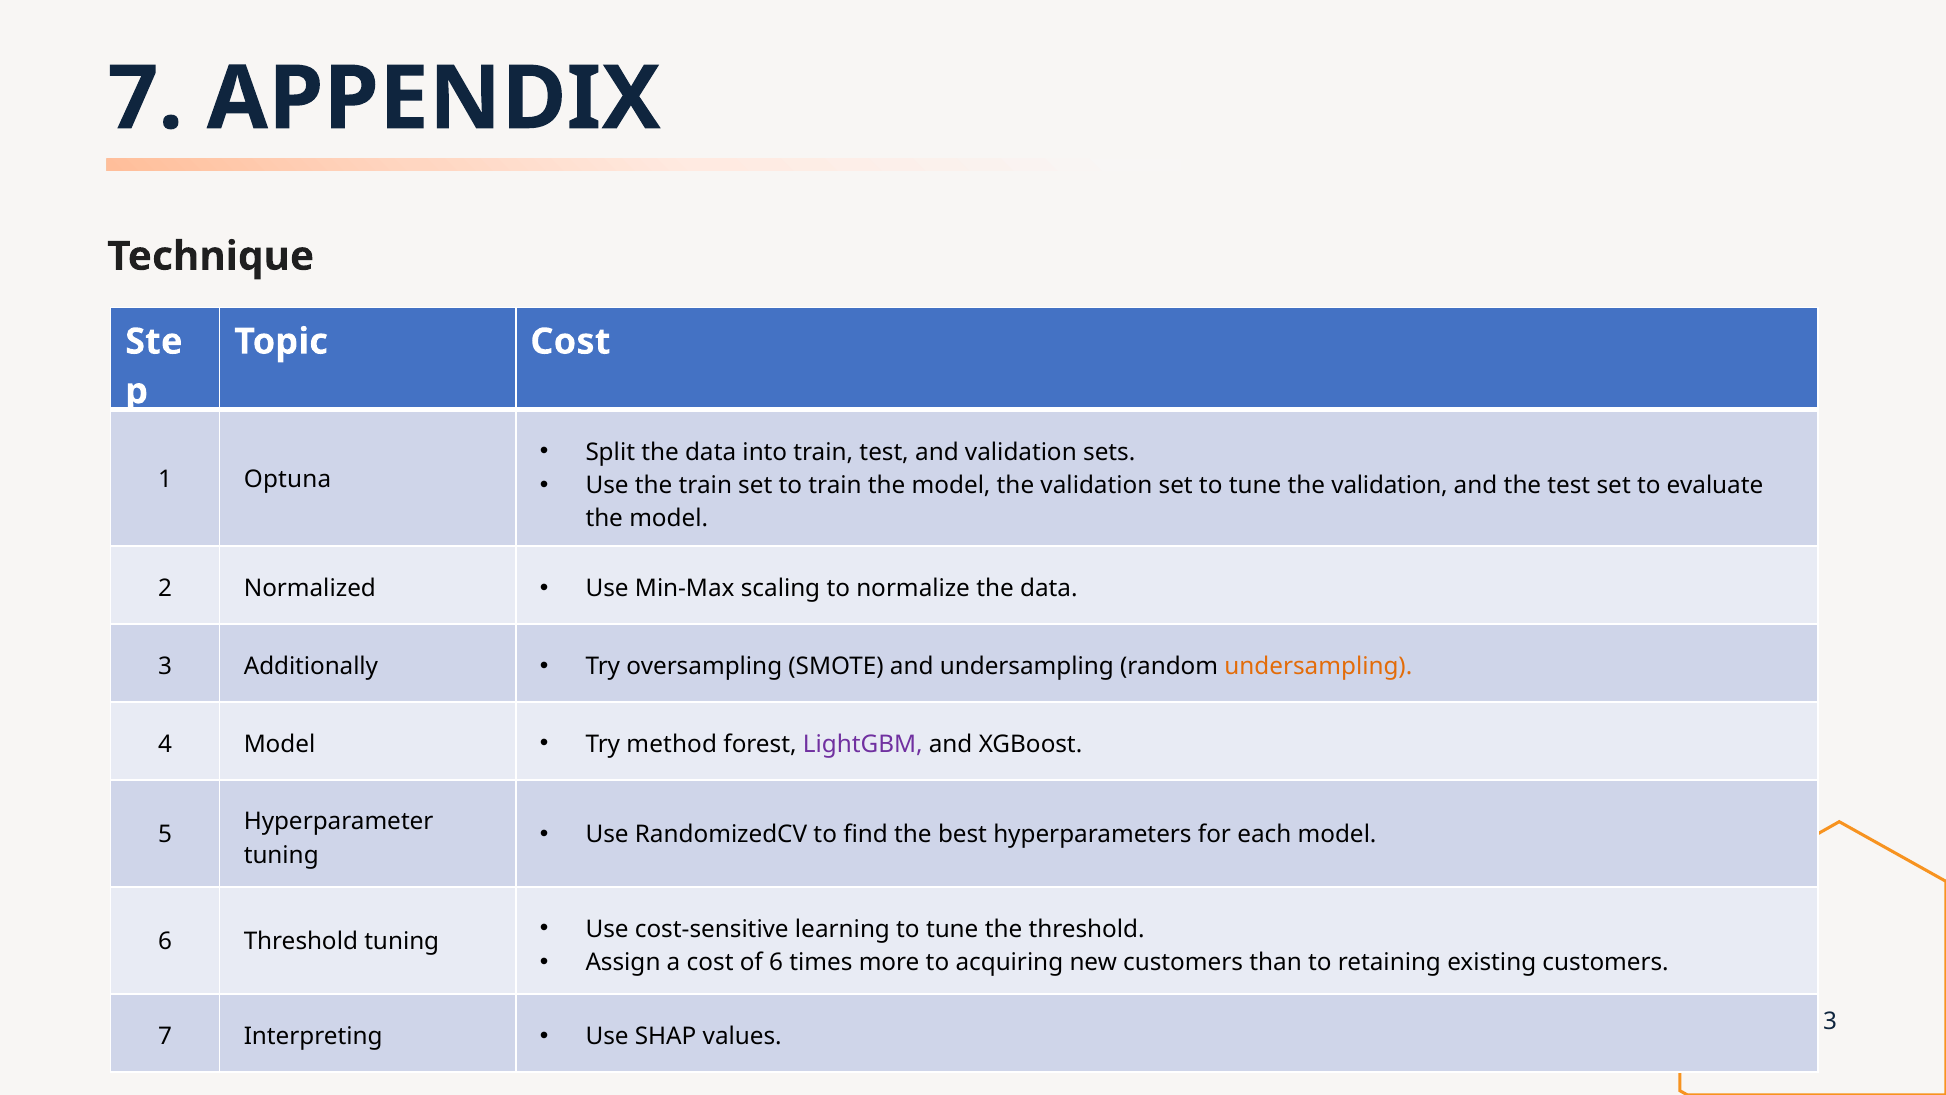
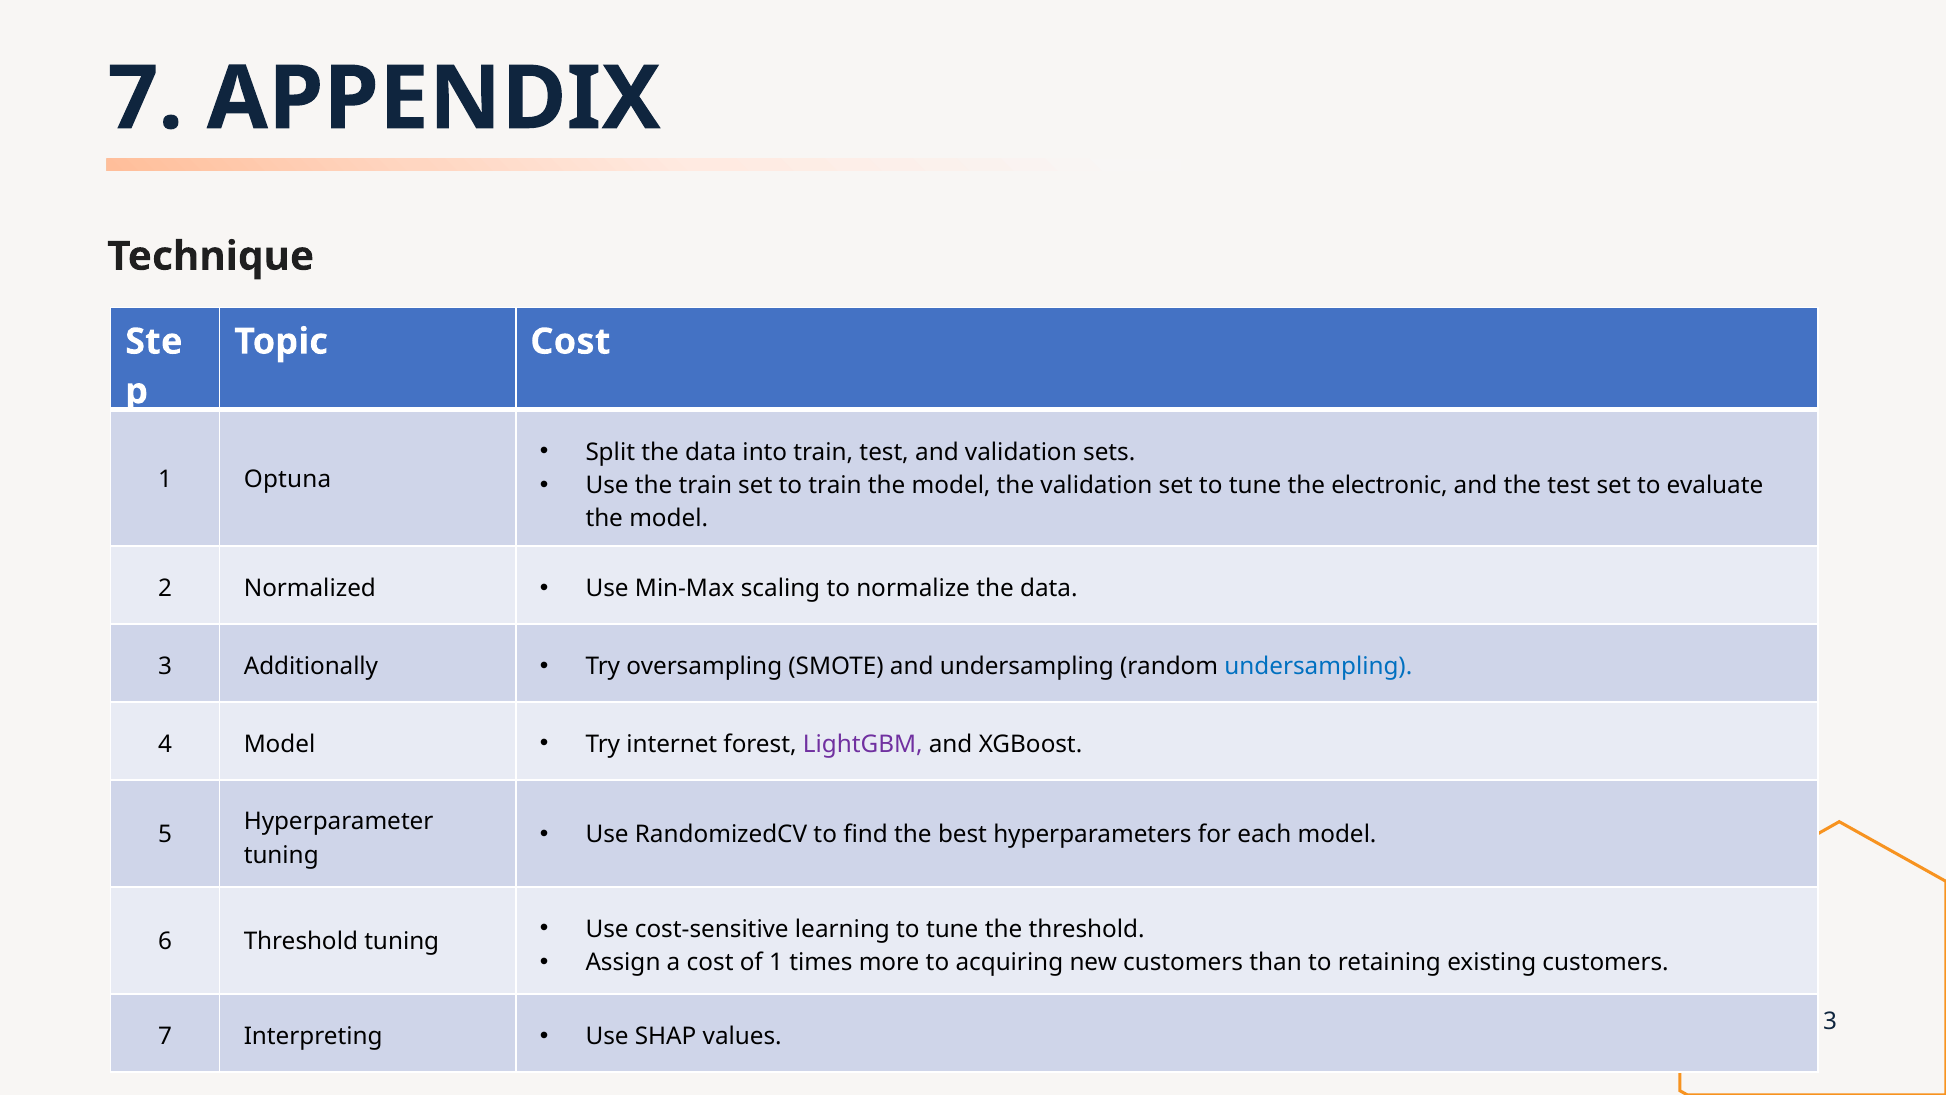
tune the validation: validation -> electronic
undersampling at (1318, 666) colour: orange -> blue
method: method -> internet
of 6: 6 -> 1
